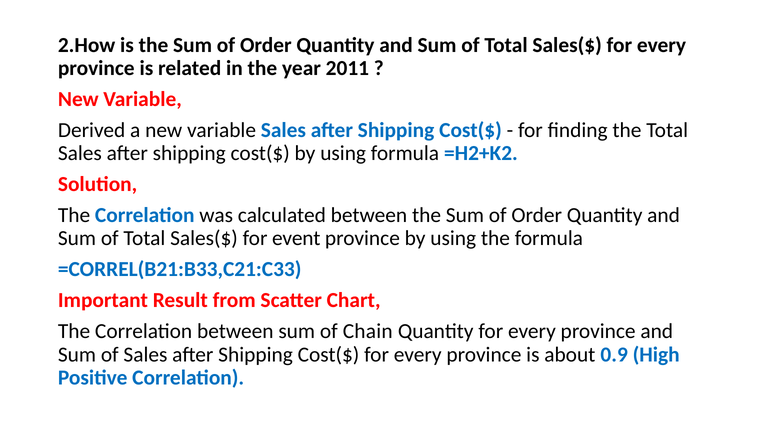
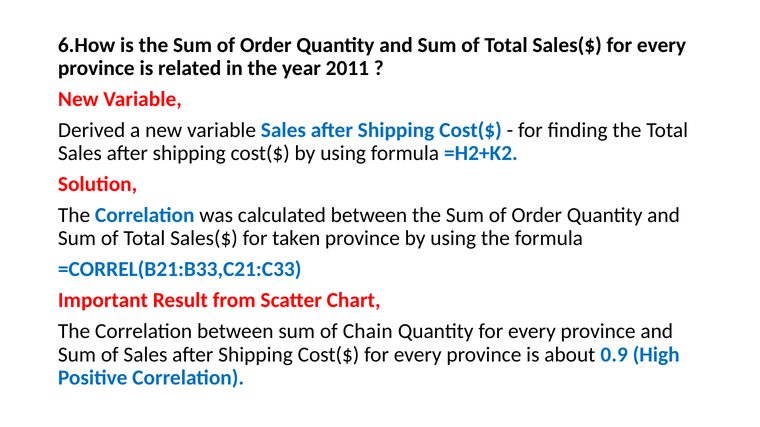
2.How: 2.How -> 6.How
event: event -> taken
